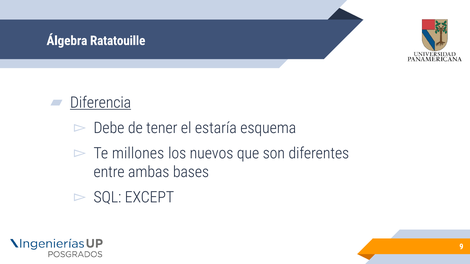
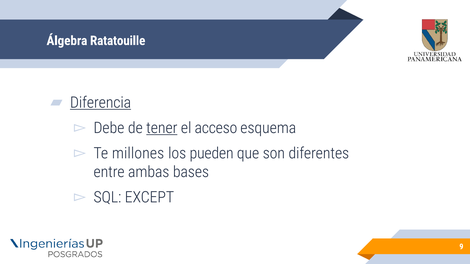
tener underline: none -> present
estaría: estaría -> acceso
nuevos: nuevos -> pueden
